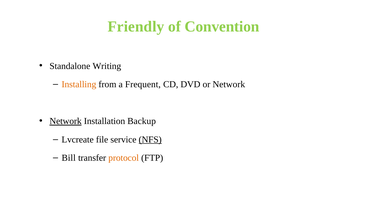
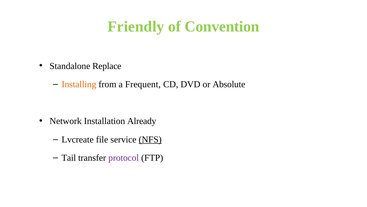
Writing: Writing -> Replace
or Network: Network -> Absolute
Network at (66, 121) underline: present -> none
Backup: Backup -> Already
Bill: Bill -> Tail
protocol colour: orange -> purple
